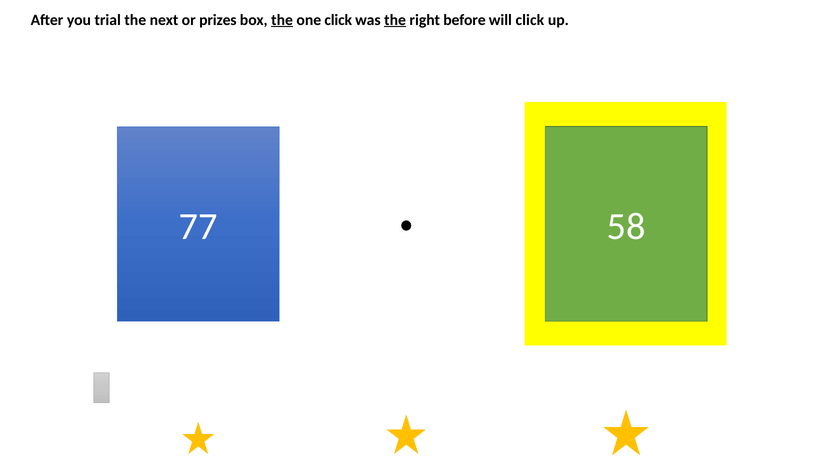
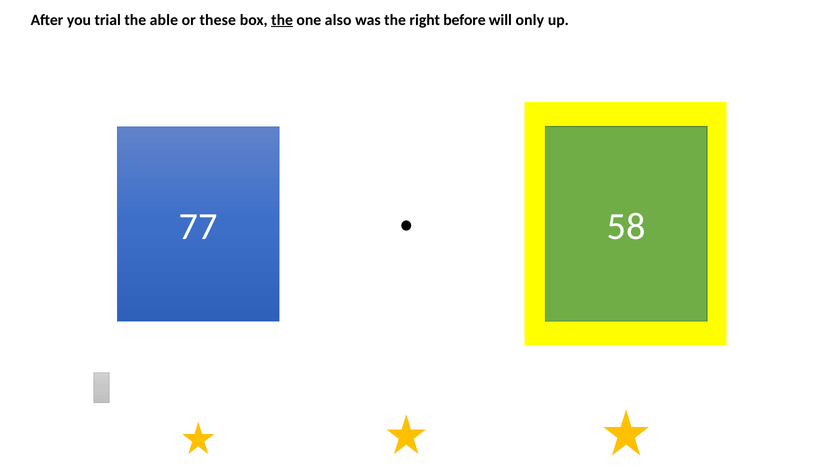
next: next -> able
prizes: prizes -> these
one click: click -> also
the at (395, 20) underline: present -> none
will click: click -> only
